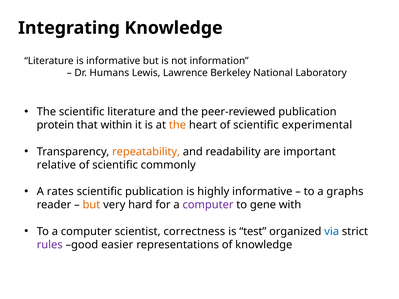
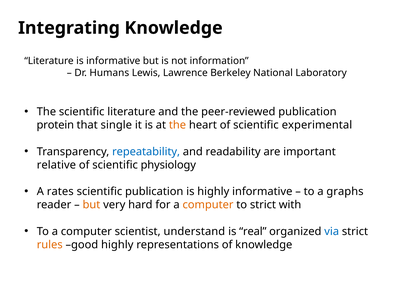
within: within -> single
repeatability colour: orange -> blue
commonly: commonly -> physiology
computer at (208, 205) colour: purple -> orange
to gene: gene -> strict
correctness: correctness -> understand
test: test -> real
rules colour: purple -> orange
good easier: easier -> highly
